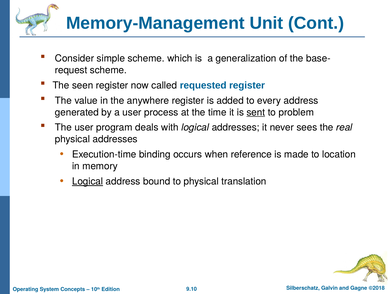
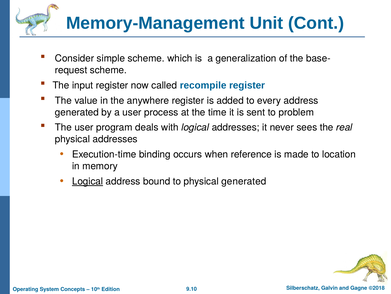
seen: seen -> input
requested: requested -> recompile
sent underline: present -> none
physical translation: translation -> generated
